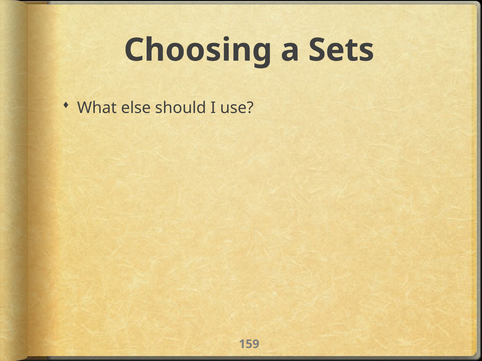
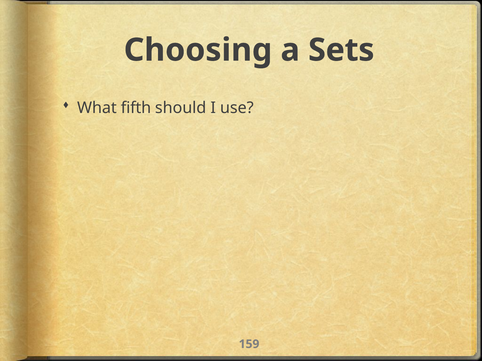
else: else -> fifth
